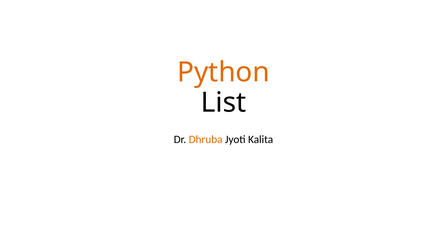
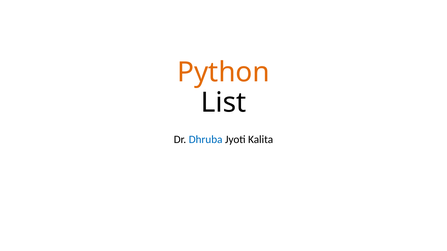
Dhruba colour: orange -> blue
